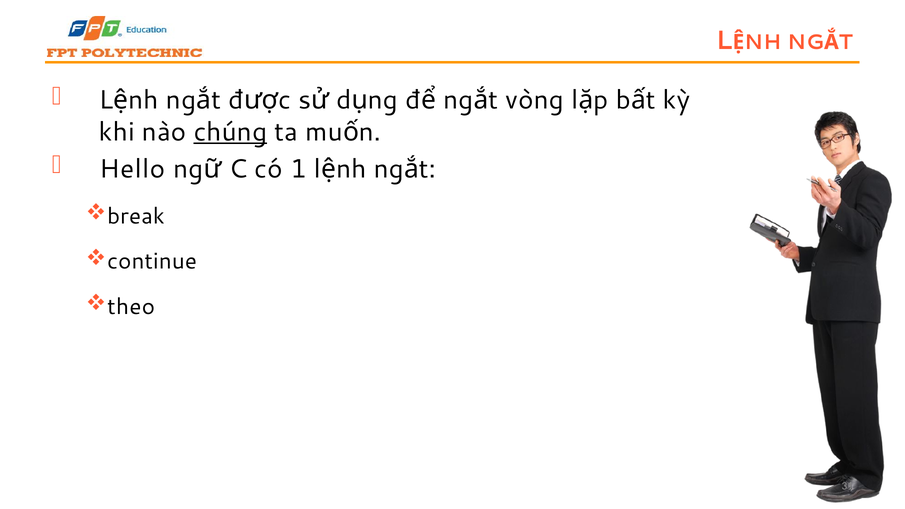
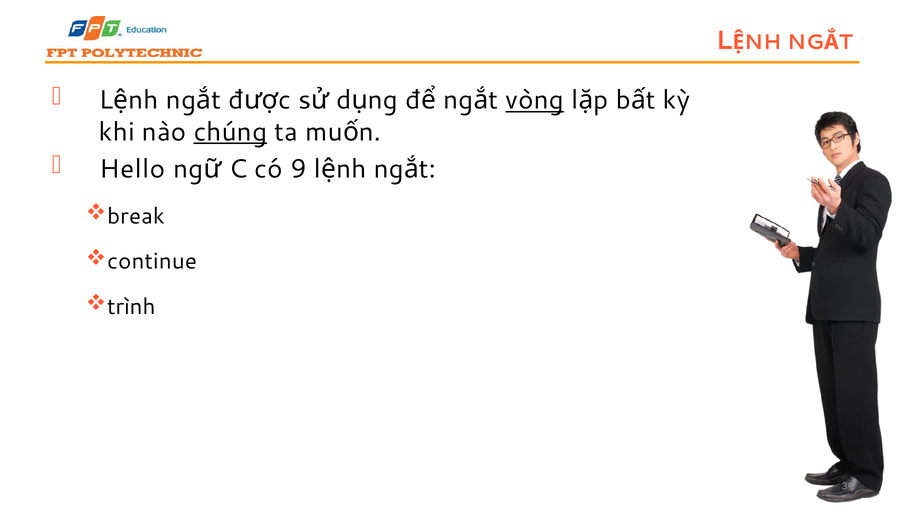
vòng underline: none -> present
1: 1 -> 9
theo: theo -> trình
